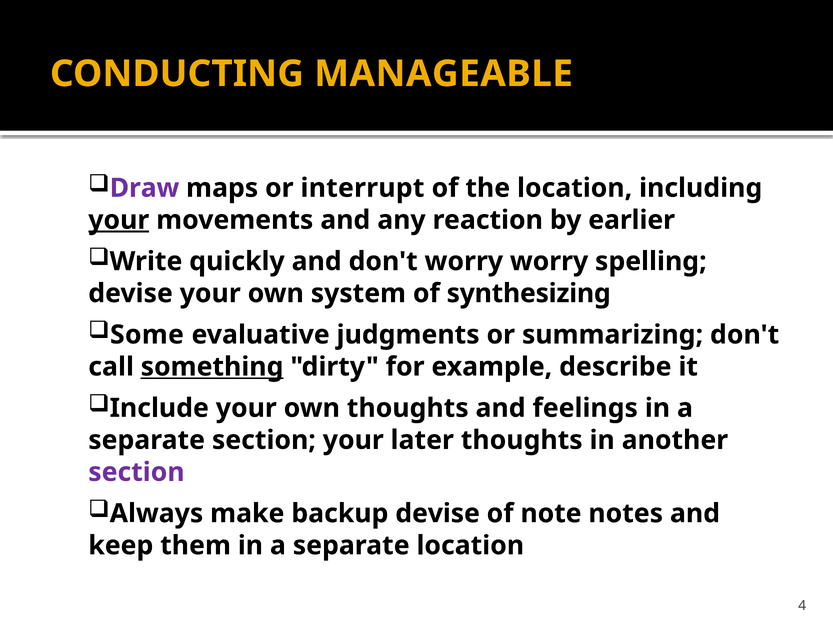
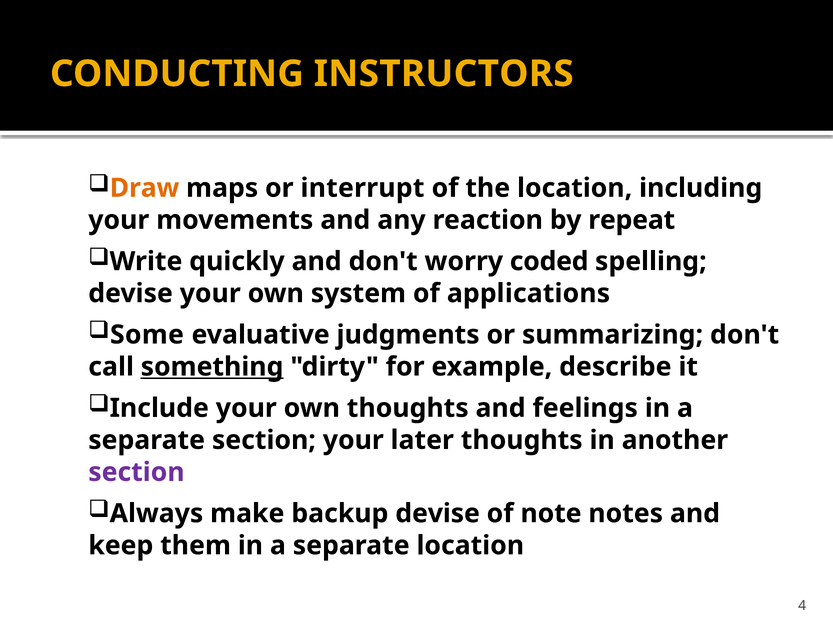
MANAGEABLE: MANAGEABLE -> INSTRUCTORS
Draw colour: purple -> orange
your at (119, 220) underline: present -> none
earlier: earlier -> repeat
worry worry: worry -> coded
synthesizing: synthesizing -> applications
